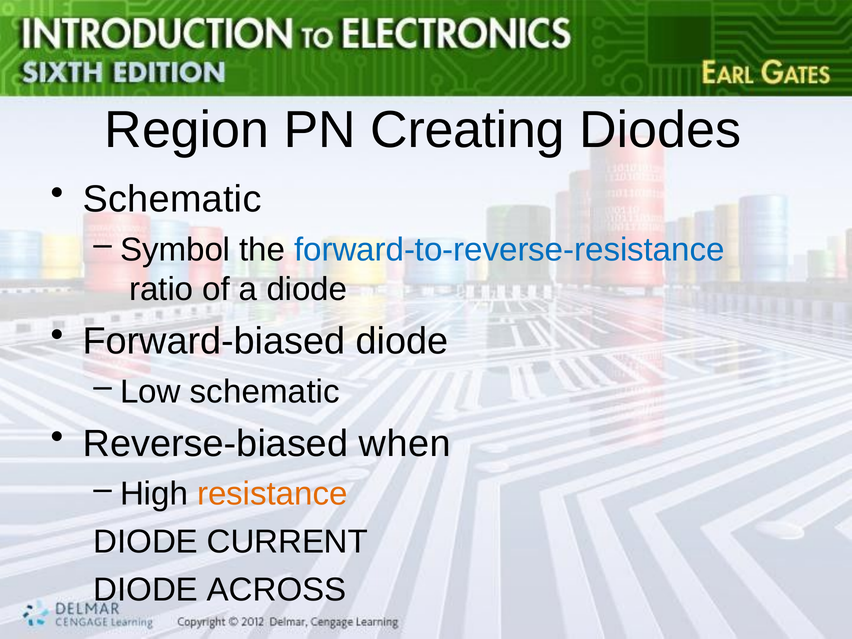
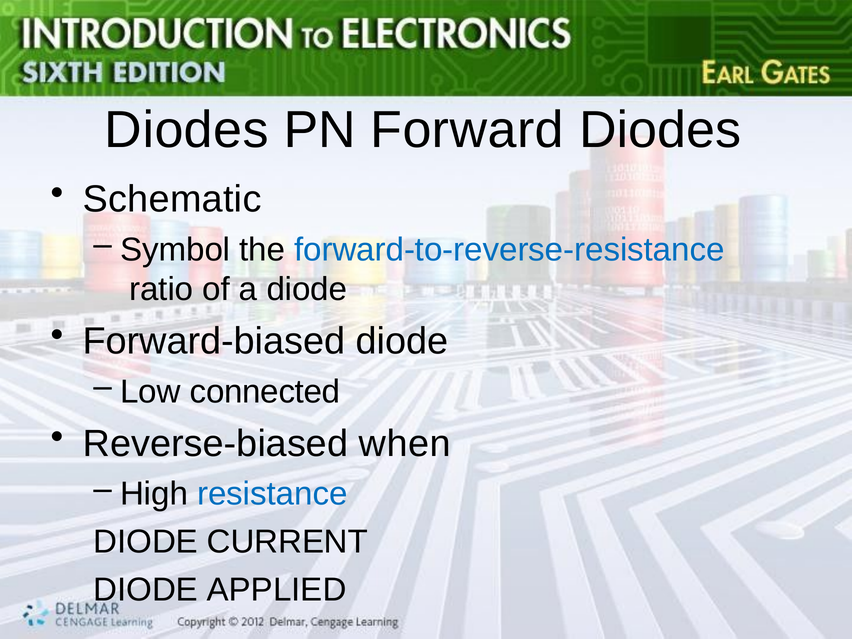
Region at (187, 130): Region -> Diodes
Creating: Creating -> Forward
Low schematic: schematic -> connected
resistance colour: orange -> blue
ACROSS: ACROSS -> APPLIED
